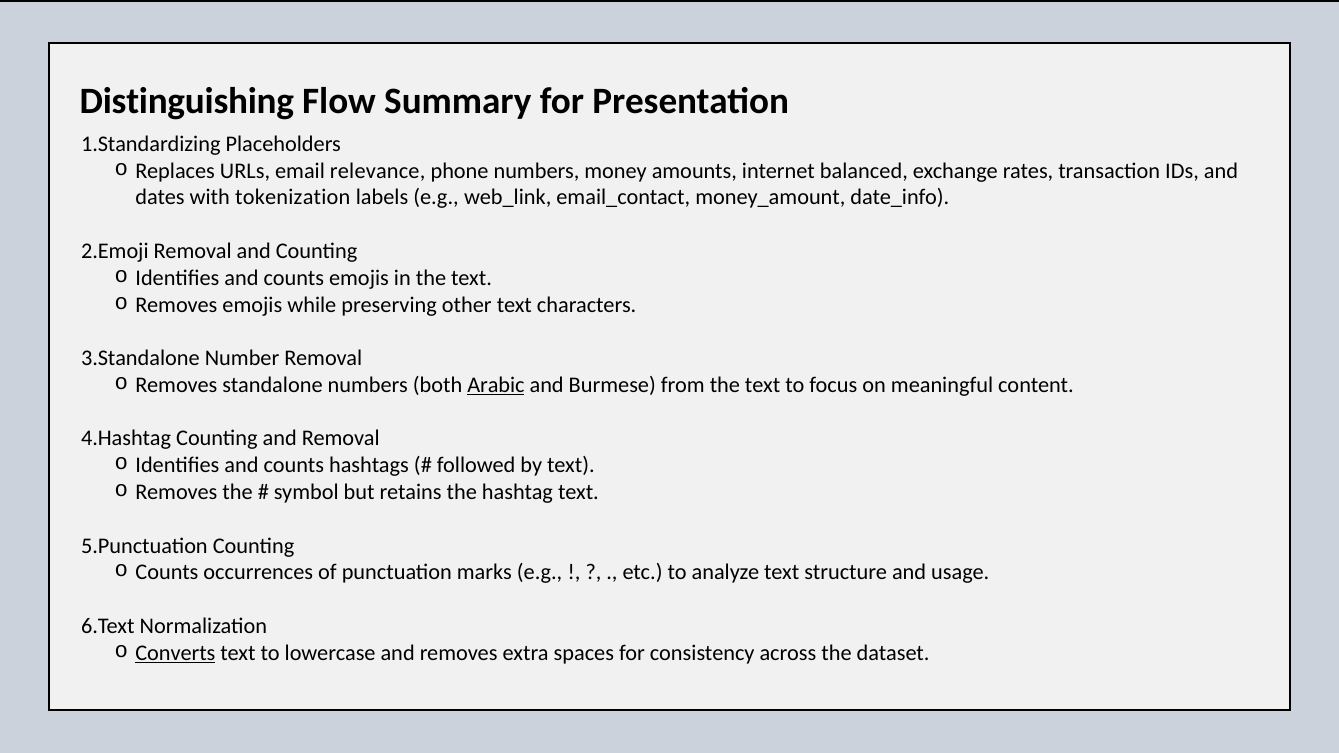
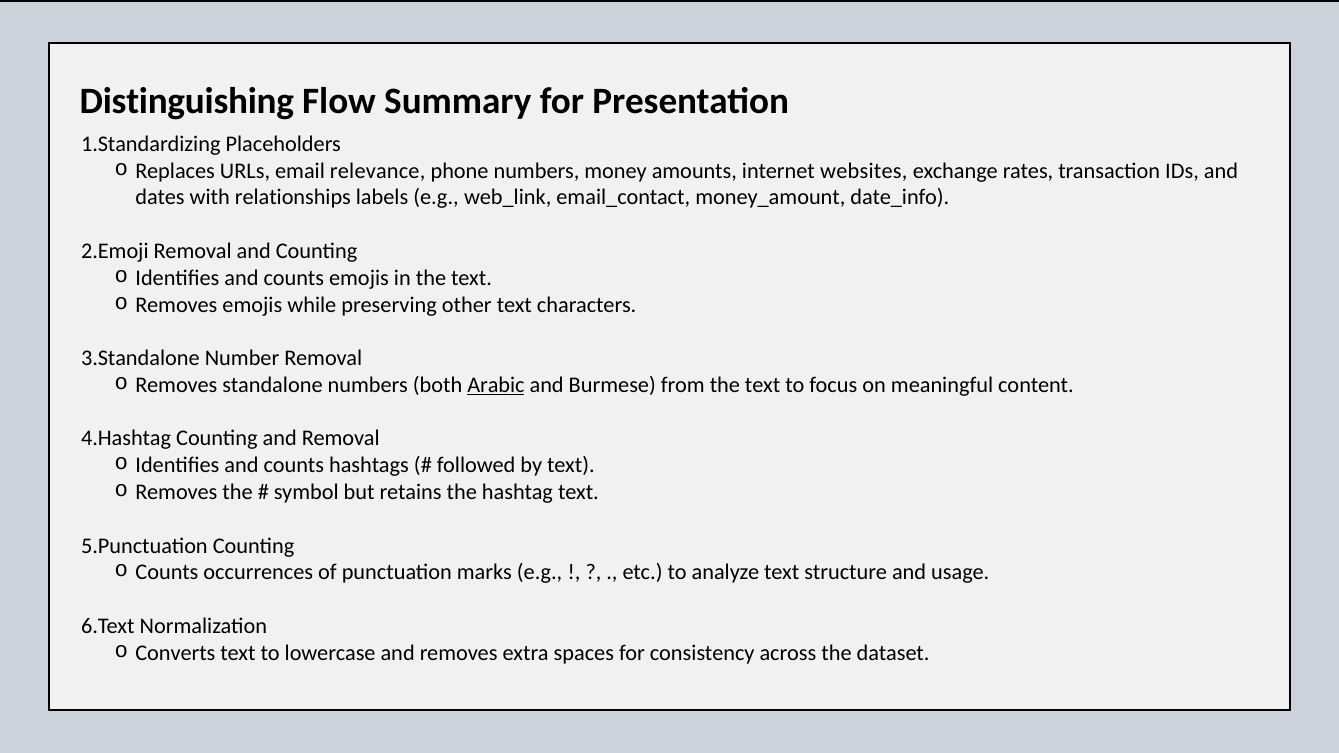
balanced: balanced -> websites
tokenization: tokenization -> relationships
Converts underline: present -> none
